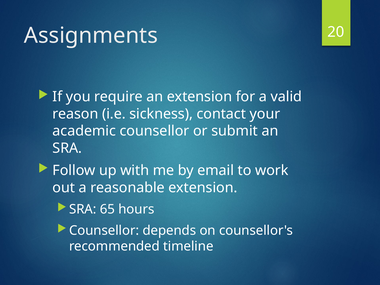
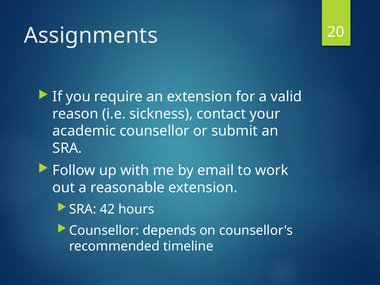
65: 65 -> 42
